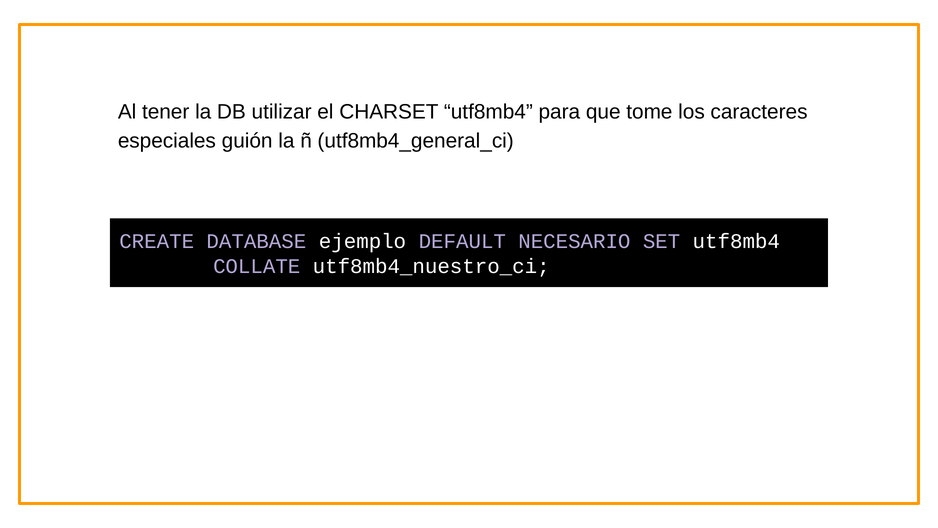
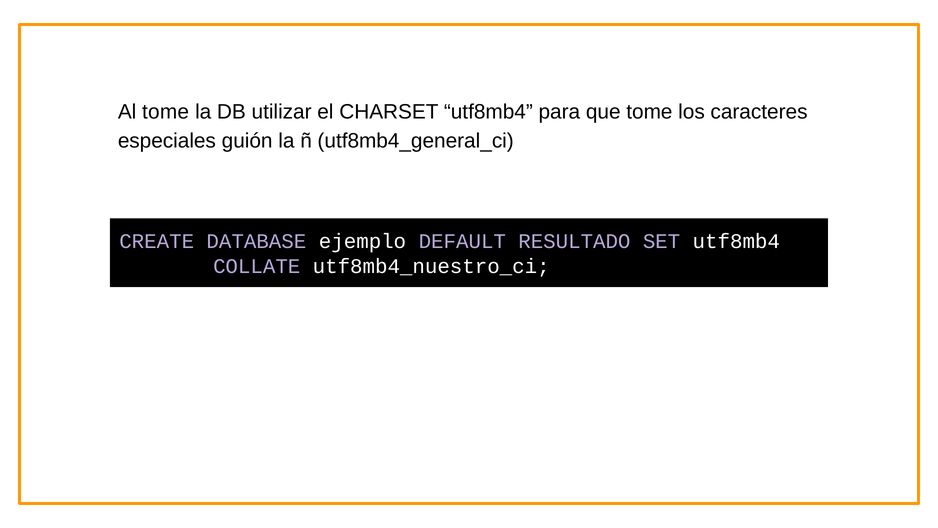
Al tener: tener -> tome
NECESARIO: NECESARIO -> RESULTADO
